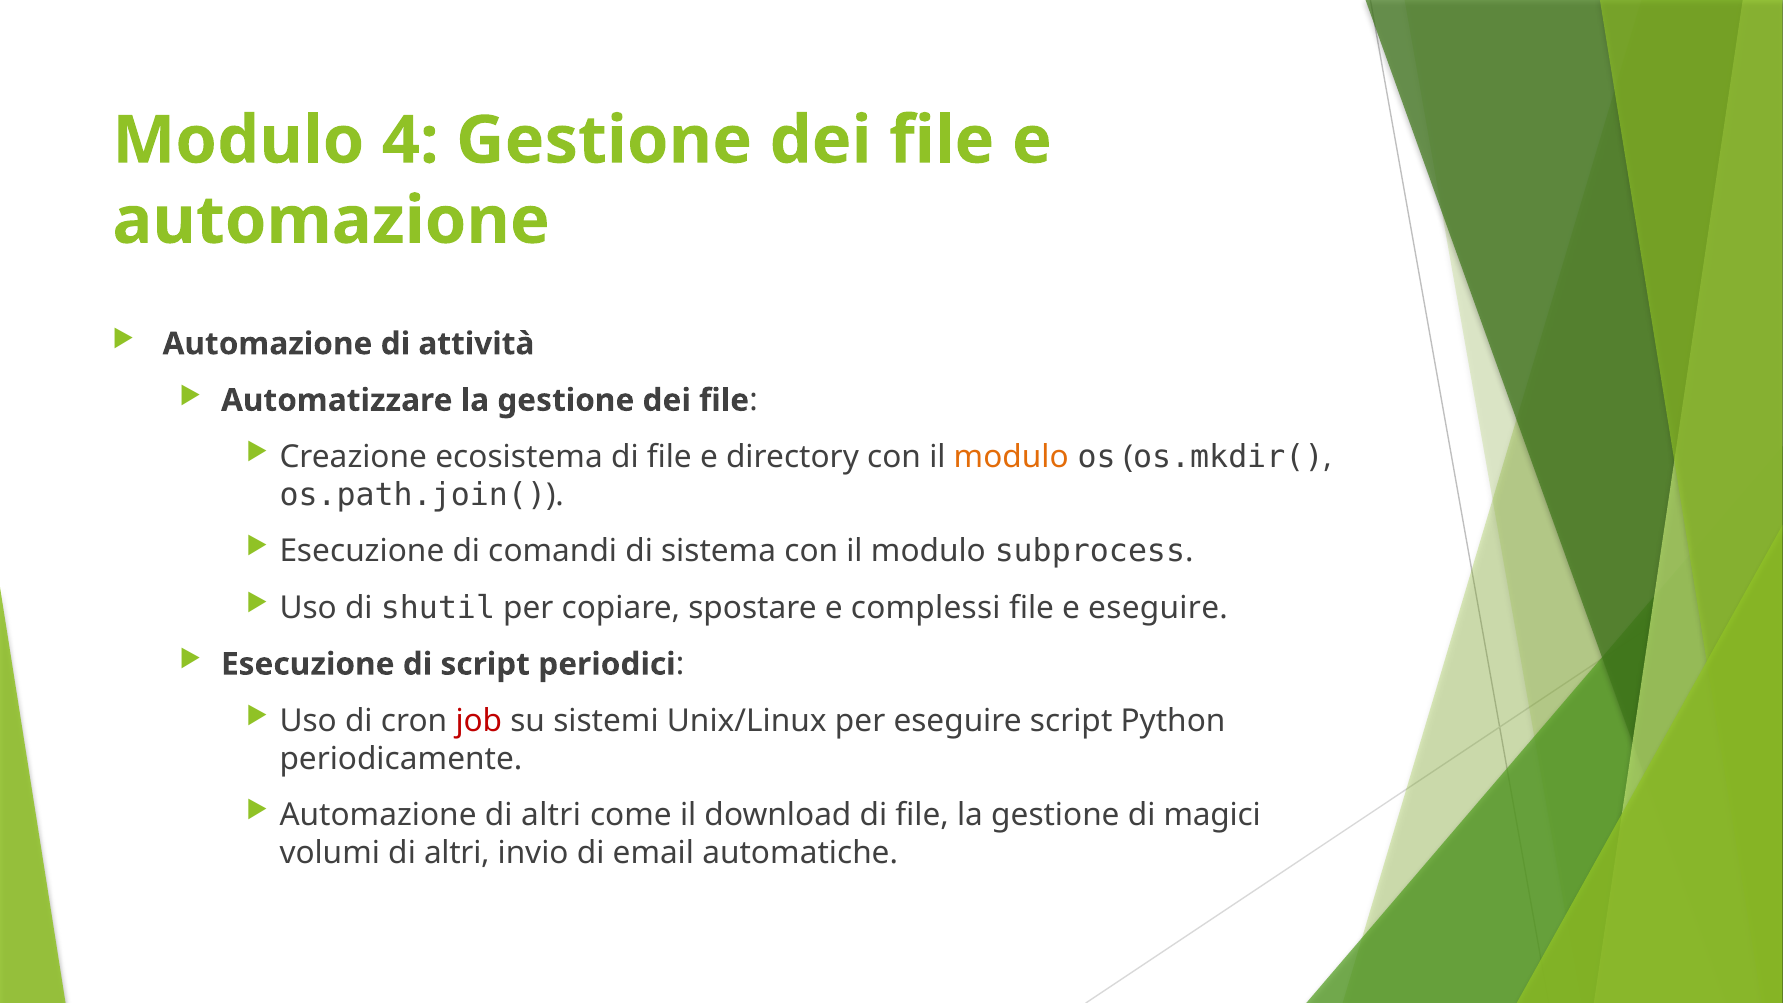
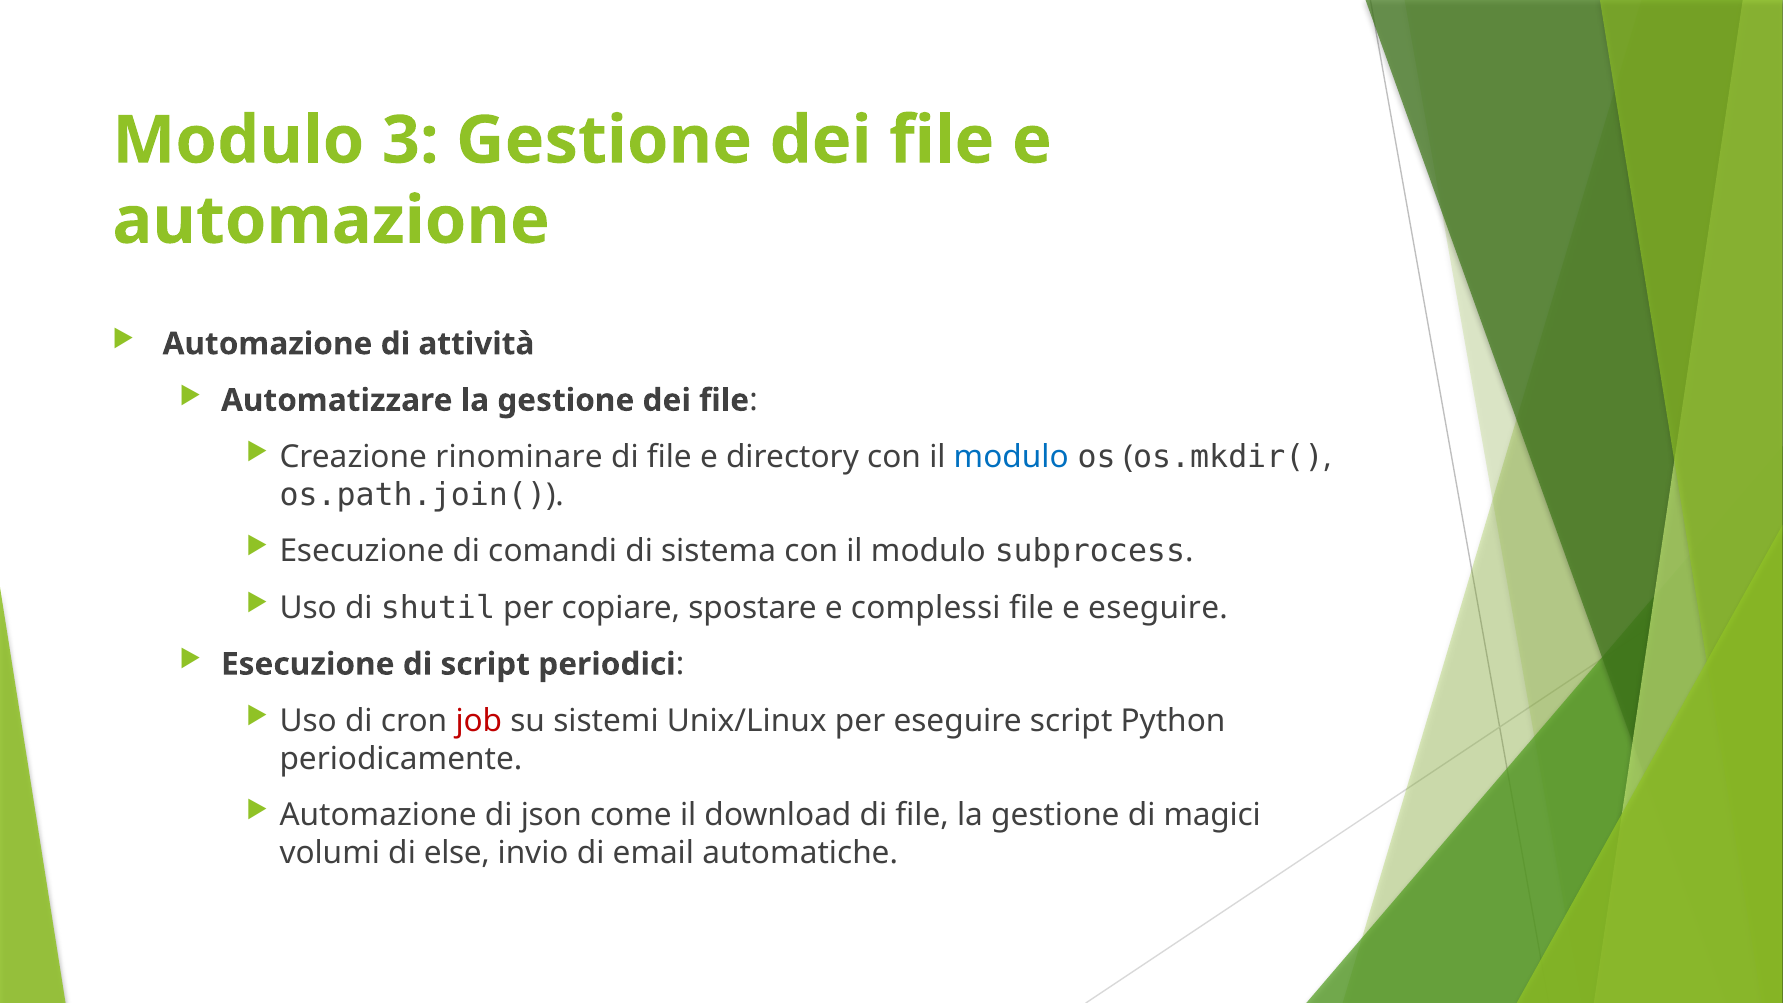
4: 4 -> 3
ecosistema: ecosistema -> rinominare
modulo at (1011, 457) colour: orange -> blue
Automazione di altri: altri -> json
volumi di altri: altri -> else
